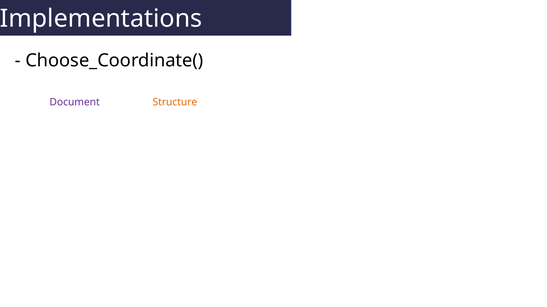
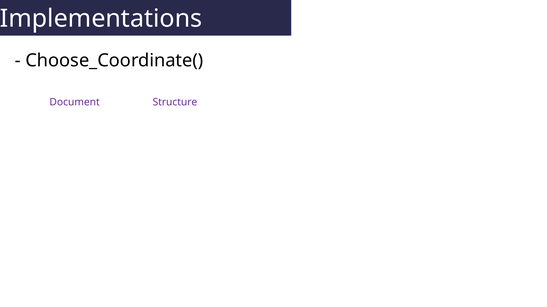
Structure colour: orange -> purple
